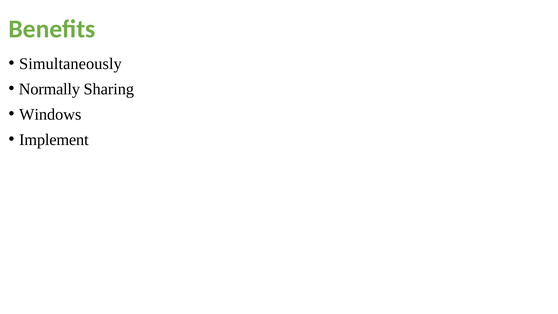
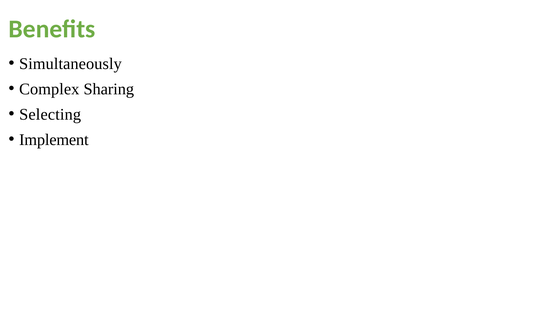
Normally: Normally -> Complex
Windows: Windows -> Selecting
